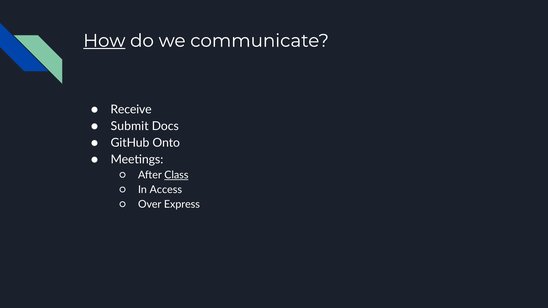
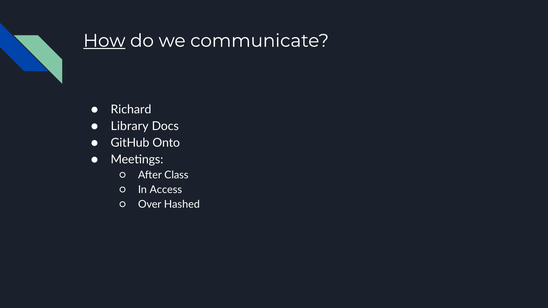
Receive: Receive -> Richard
Submit: Submit -> Library
Class underline: present -> none
Express: Express -> Hashed
